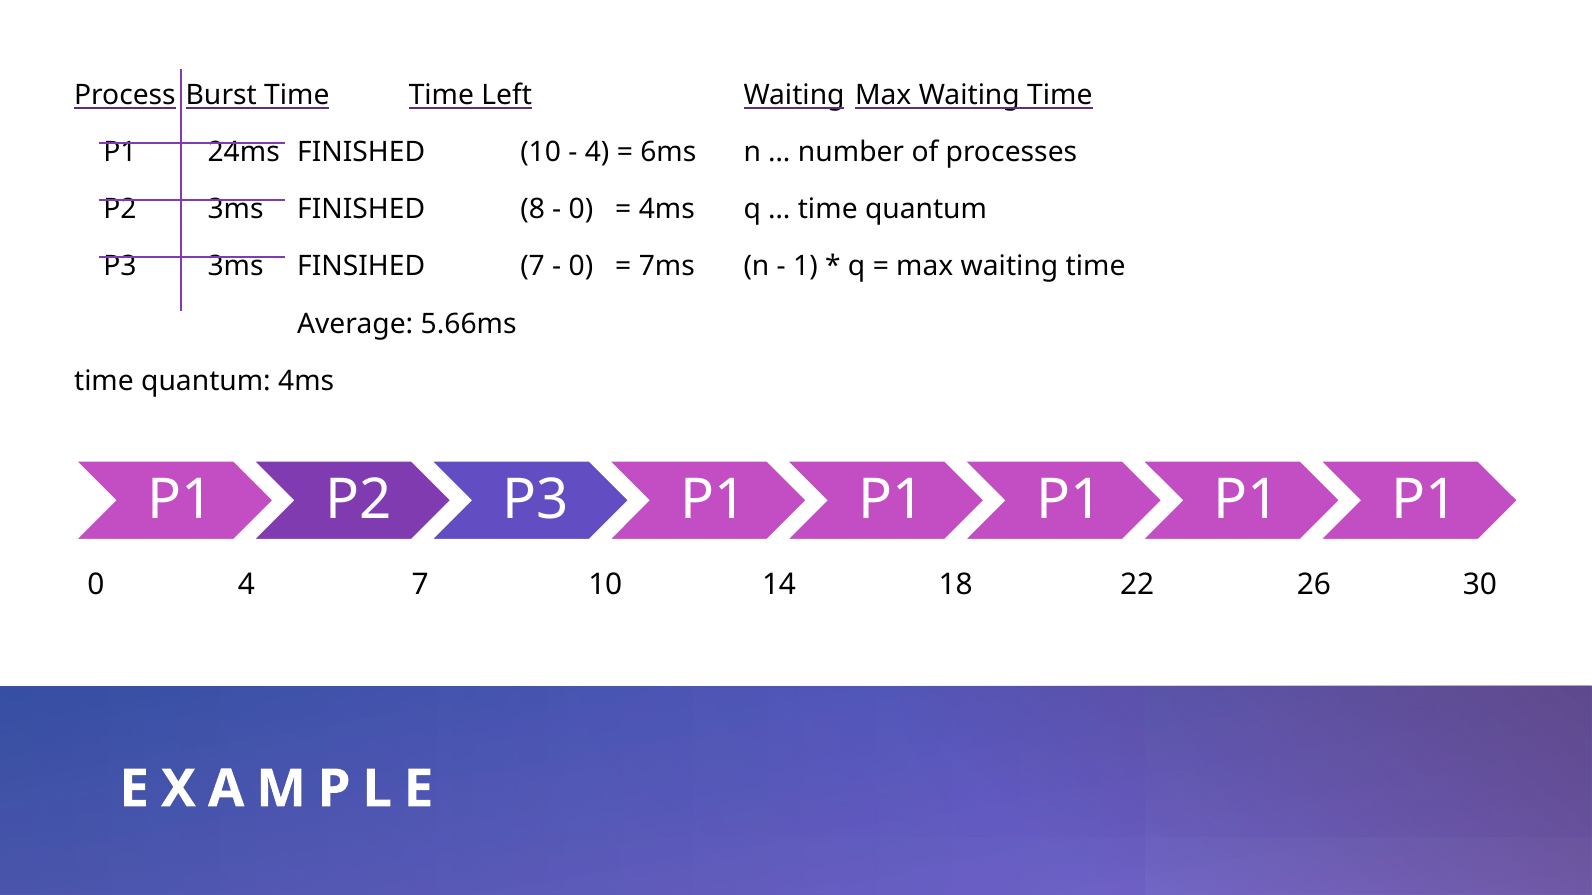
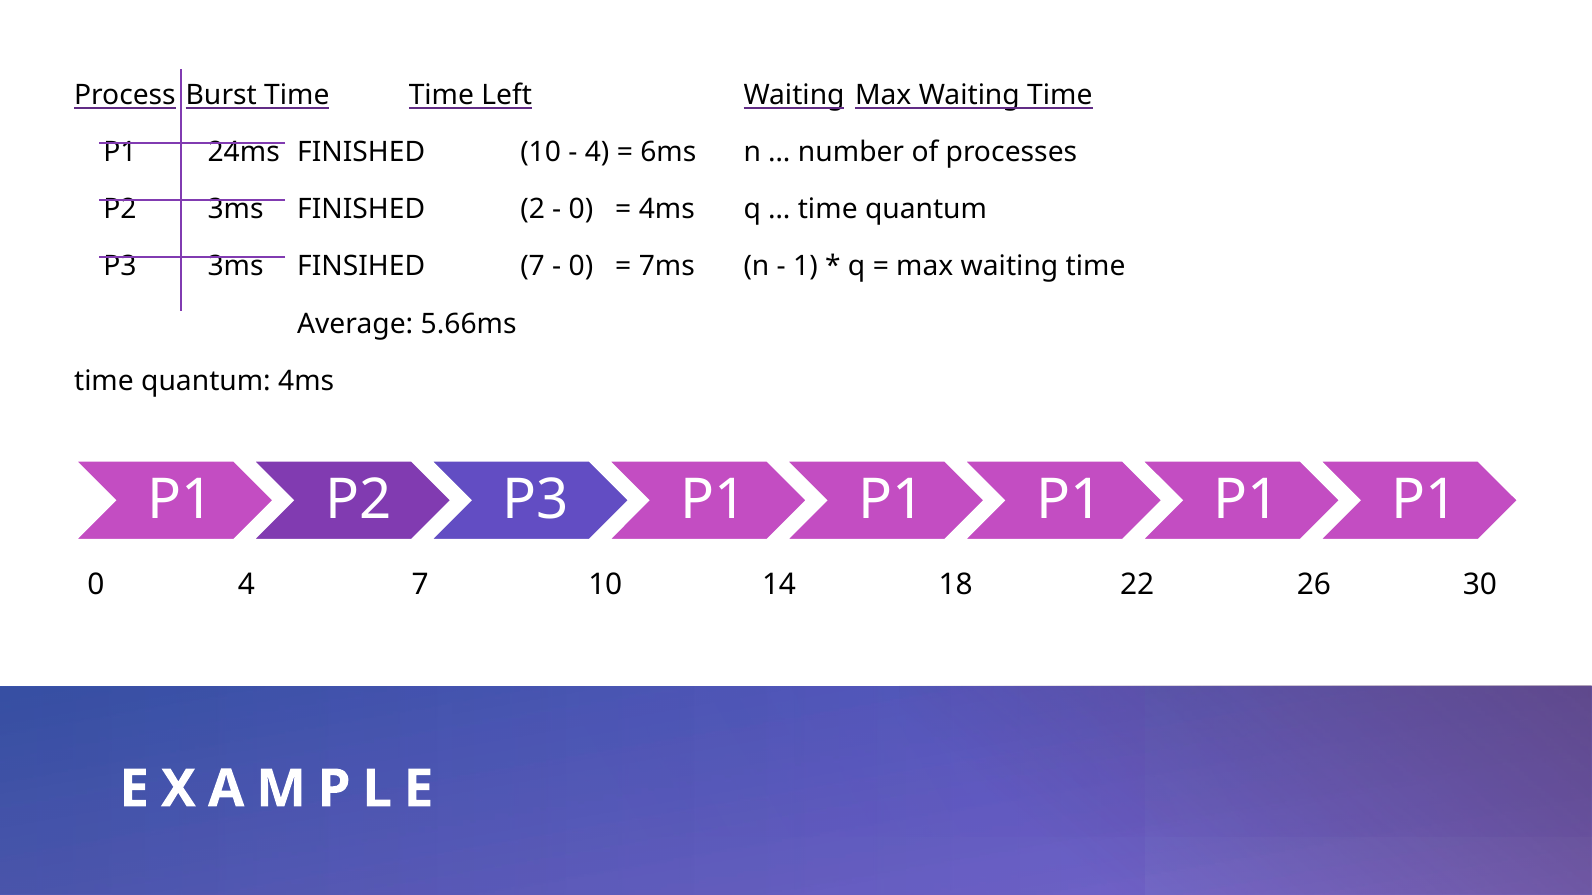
8: 8 -> 2
